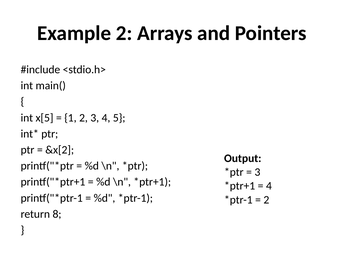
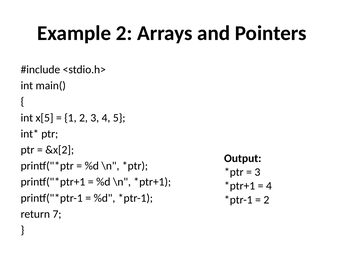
8: 8 -> 7
